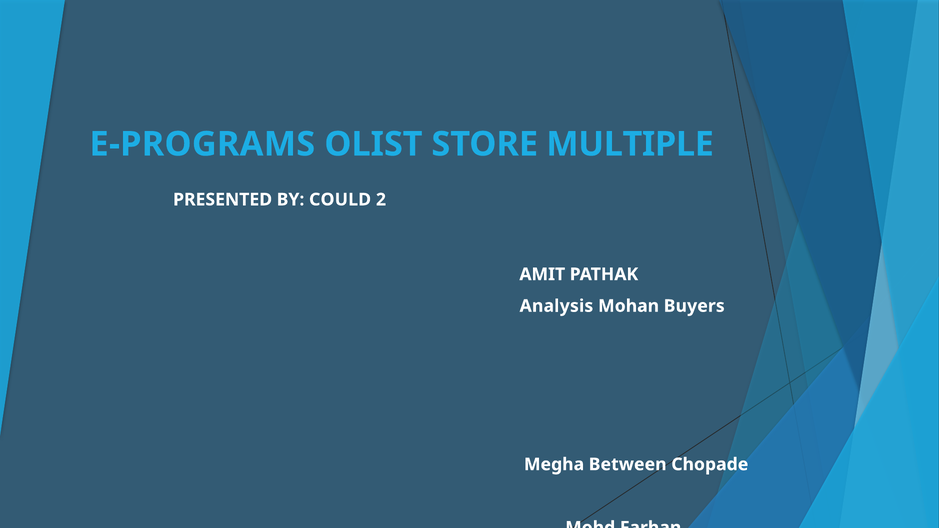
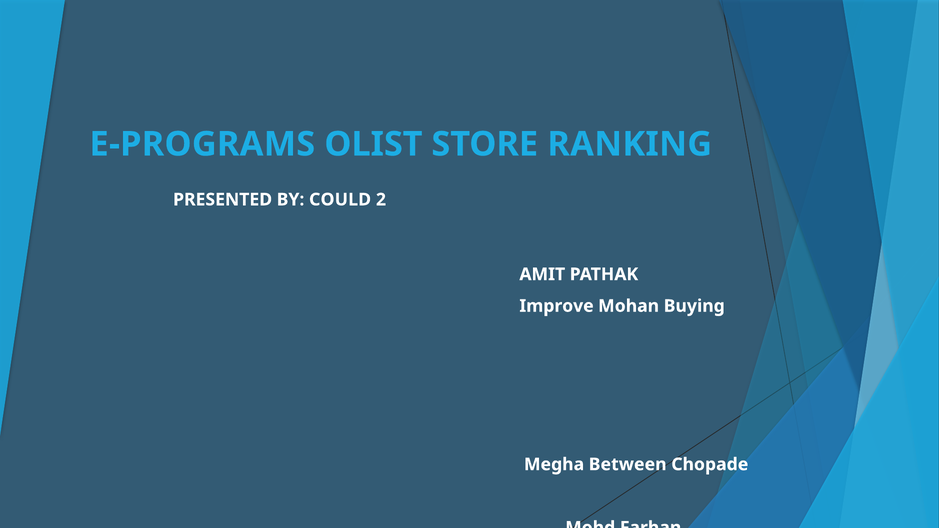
MULTIPLE: MULTIPLE -> RANKING
Analysis: Analysis -> Improve
Buyers: Buyers -> Buying
